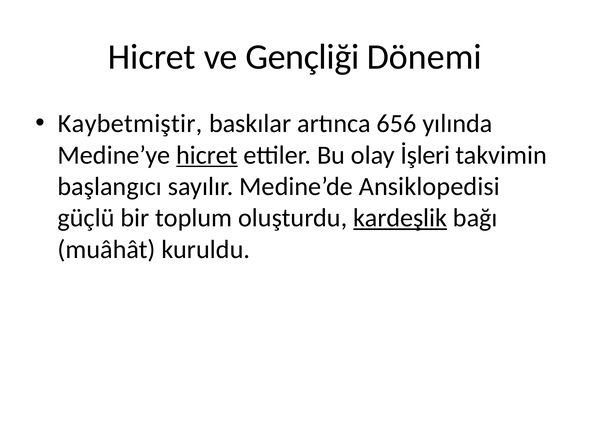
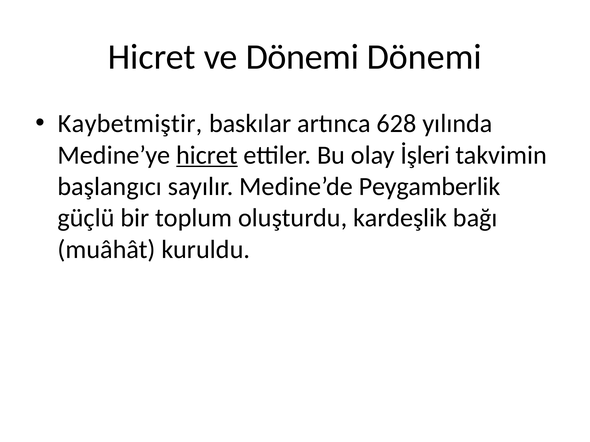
ve Gençliği: Gençliği -> Dönemi
656: 656 -> 628
Ansiklopedisi: Ansiklopedisi -> Peygamberlik
kardeşlik underline: present -> none
